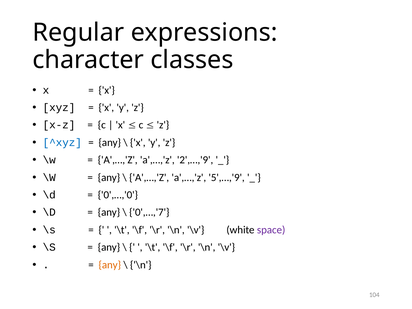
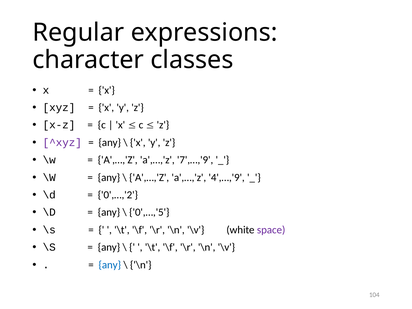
^xyz colour: blue -> purple
2',…,'9: 2',…,'9 -> 7',…,'9
5',…,'9: 5',…,'9 -> 4',…,'9
0',…,'0: 0',…,'0 -> 0',…,'2
0',…,'7: 0',…,'7 -> 0',…,'5
any at (110, 265) colour: orange -> blue
